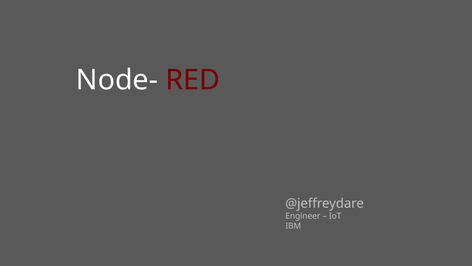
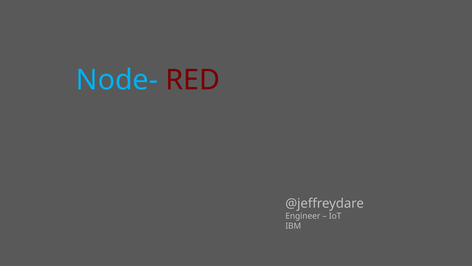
Node- colour: white -> light blue
